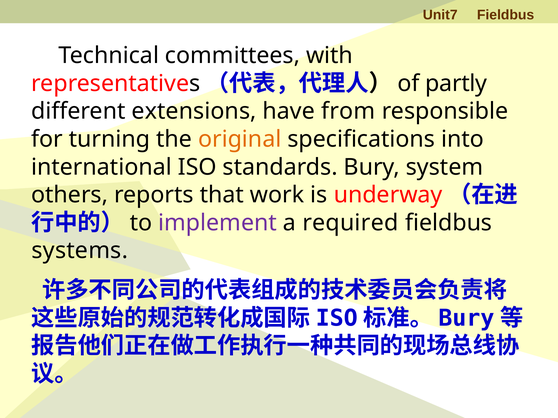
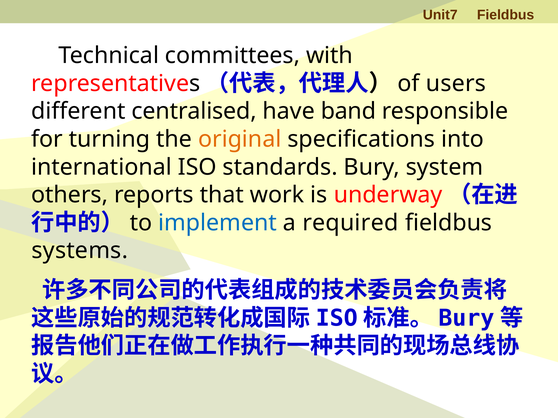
partly: partly -> users
extensions: extensions -> centralised
from: from -> band
implement colour: purple -> blue
